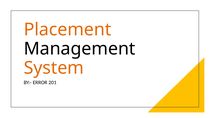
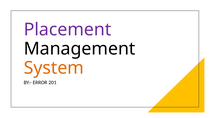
Placement colour: orange -> purple
